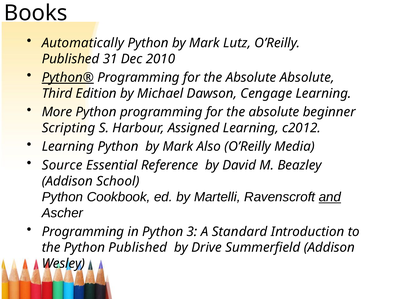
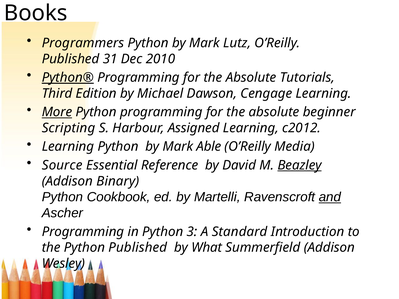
Automatically: Automatically -> Programmers
Absolute Absolute: Absolute -> Tutorials
More underline: none -> present
Also: Also -> Able
Beazley underline: none -> present
School: School -> Binary
Drive: Drive -> What
